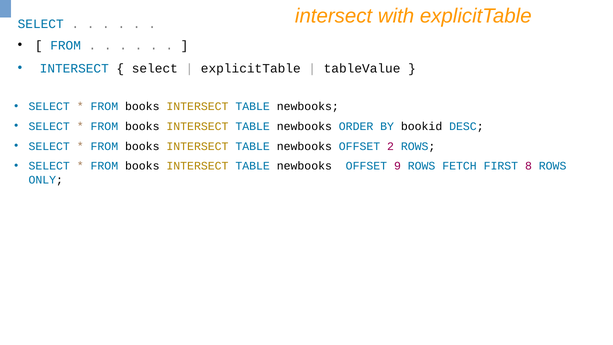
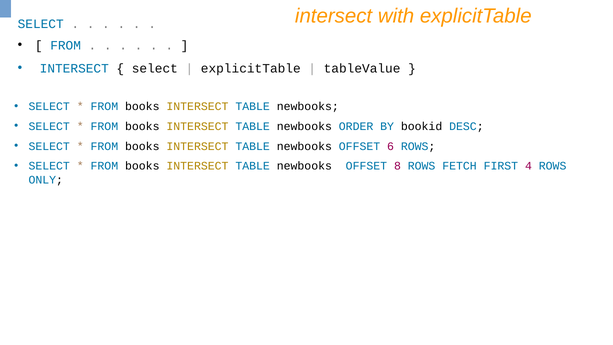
2: 2 -> 6
9: 9 -> 8
8: 8 -> 4
